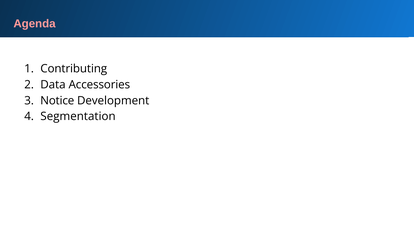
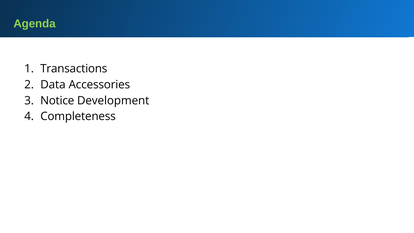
Agenda colour: pink -> light green
Contributing: Contributing -> Transactions
Segmentation: Segmentation -> Completeness
